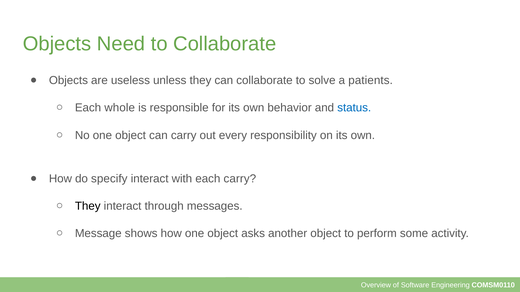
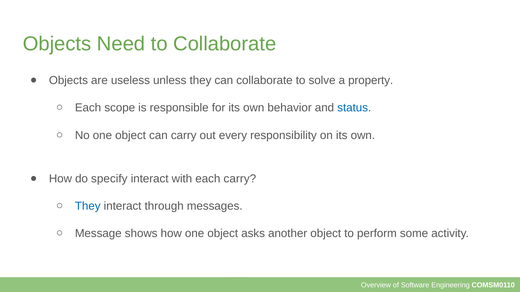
patients: patients -> property
whole: whole -> scope
They at (88, 206) colour: black -> blue
